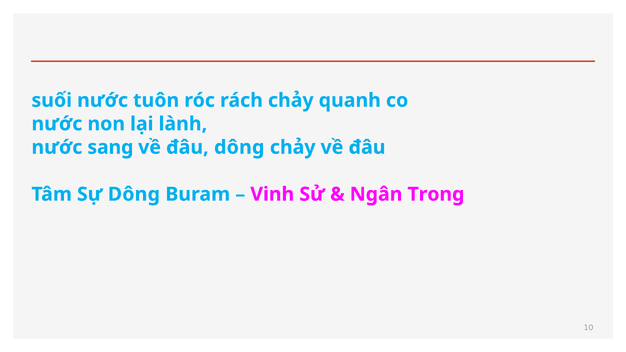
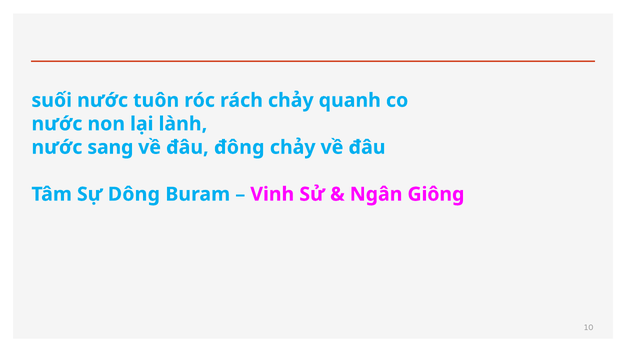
dông at (239, 147): dông -> đông
Trong: Trong -> Giông
